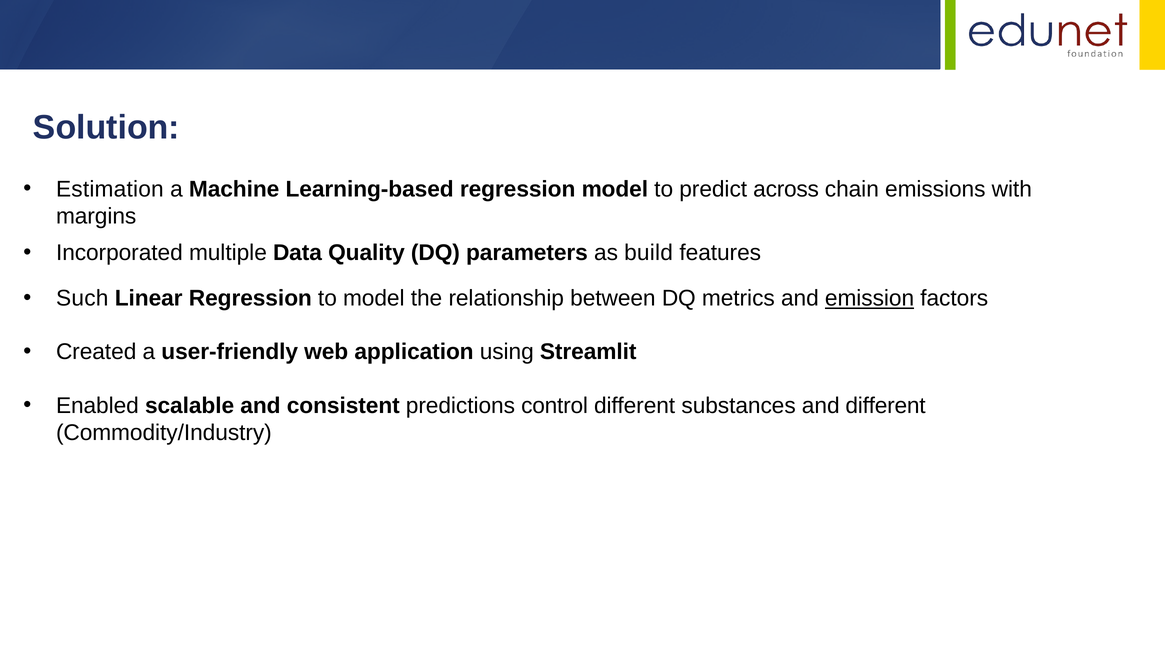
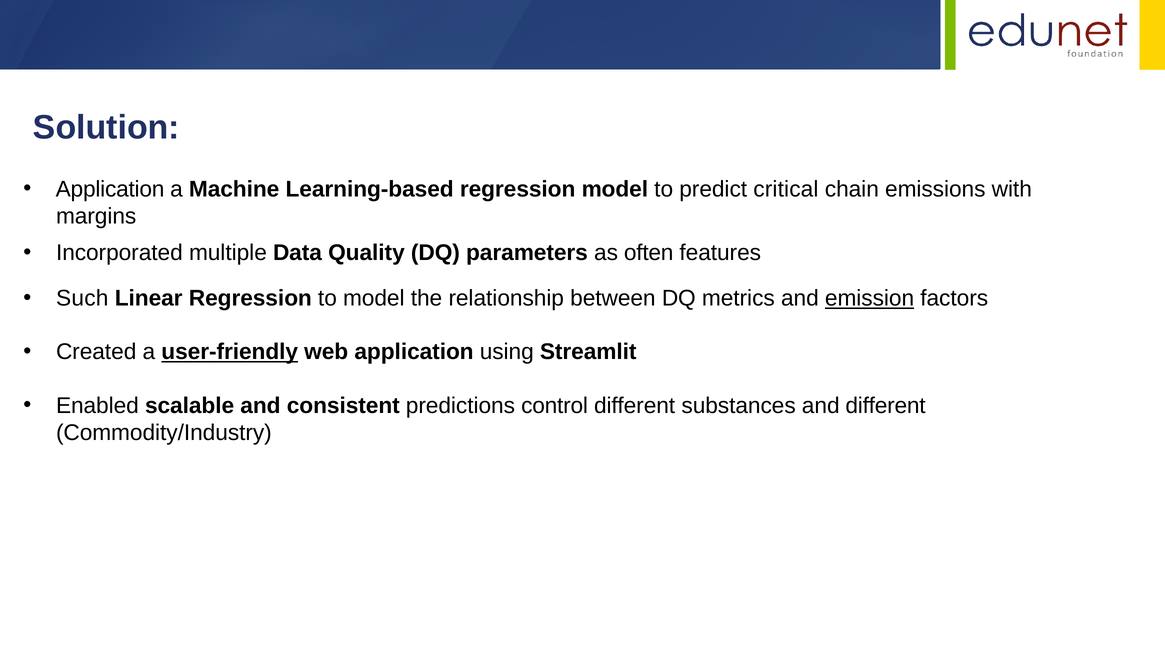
Estimation at (110, 189): Estimation -> Application
across: across -> critical
build: build -> often
user-friendly underline: none -> present
